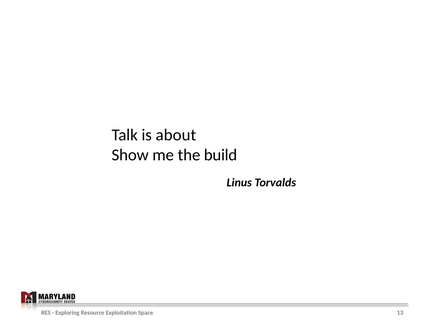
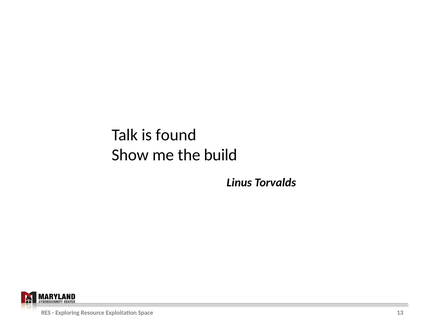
about: about -> found
